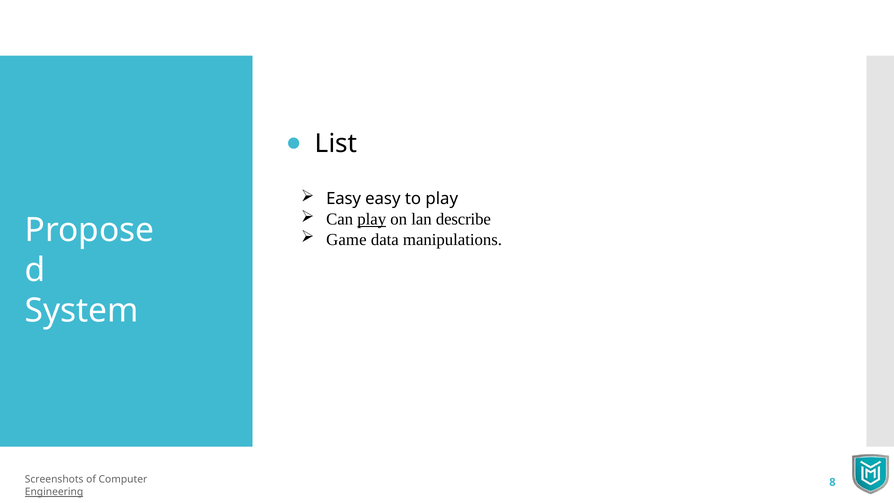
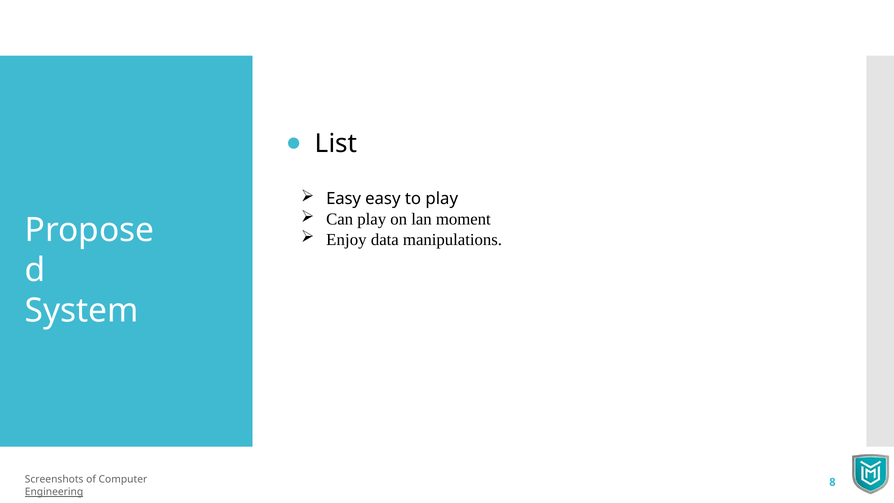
play at (372, 219) underline: present -> none
describe: describe -> moment
Game: Game -> Enjoy
